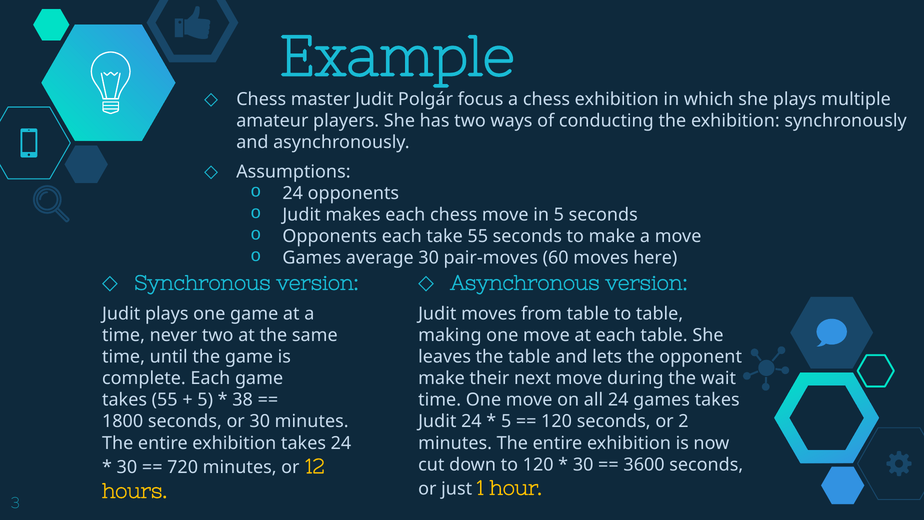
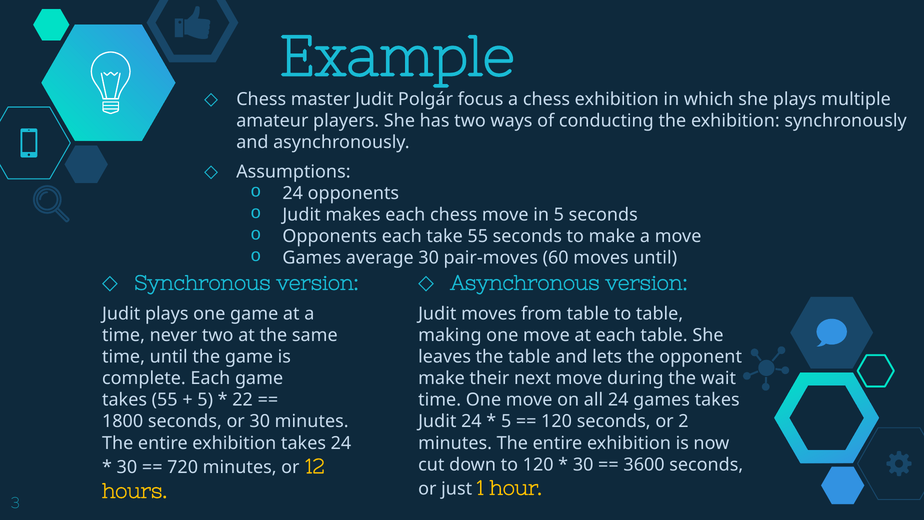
moves here: here -> until
38: 38 -> 22
